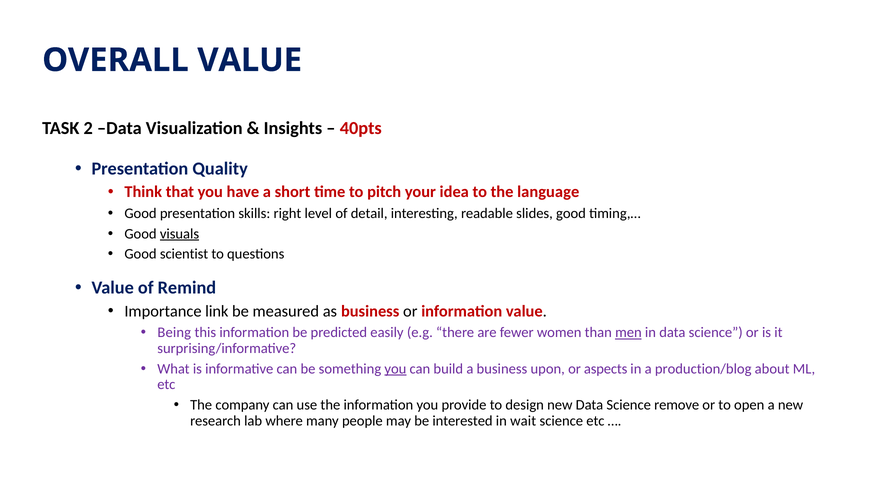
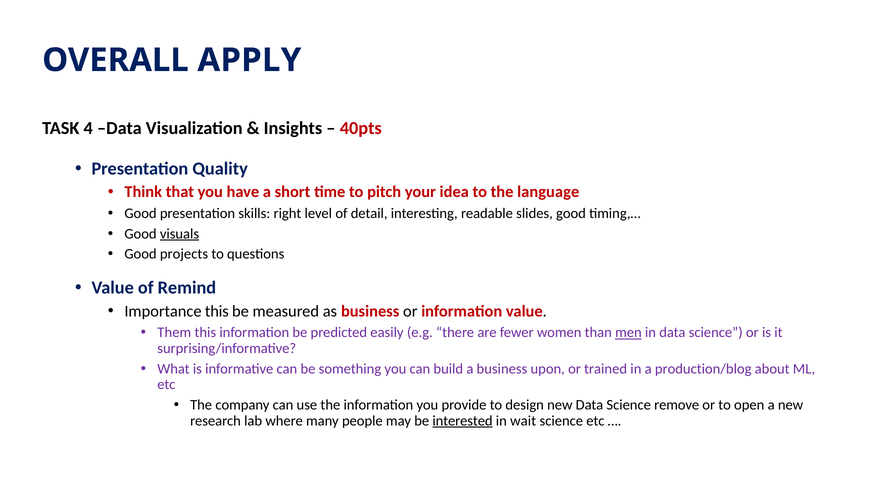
OVERALL VALUE: VALUE -> APPLY
2: 2 -> 4
scientist: scientist -> projects
Importance link: link -> this
Being: Being -> Them
you at (395, 368) underline: present -> none
aspects: aspects -> trained
interested underline: none -> present
